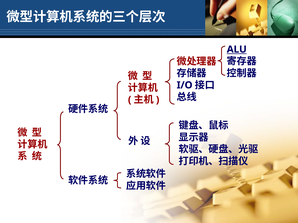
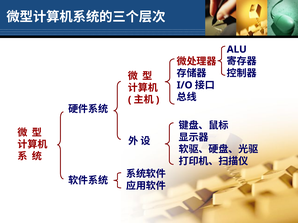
ALU underline: present -> none
